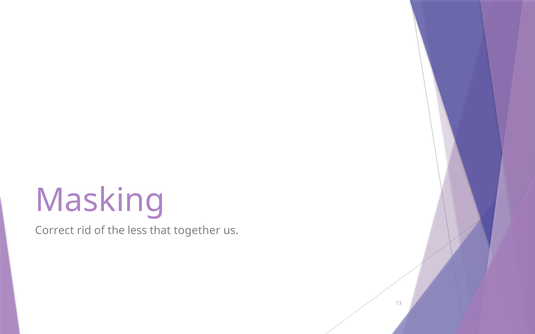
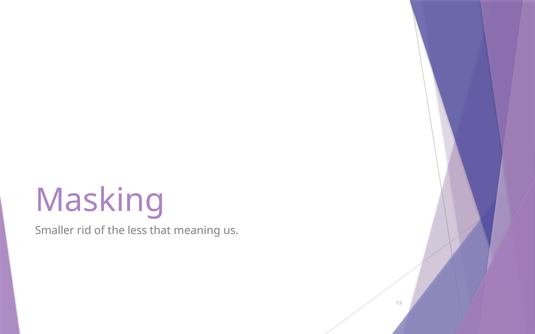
Correct: Correct -> Smaller
together: together -> meaning
